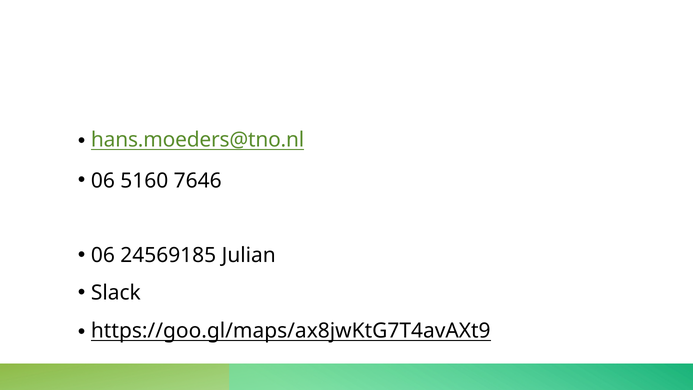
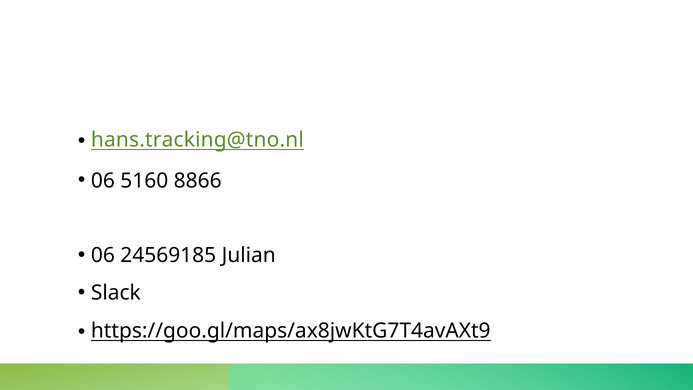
hans.moeders@tno.nl: hans.moeders@tno.nl -> hans.tracking@tno.nl
7646: 7646 -> 8866
